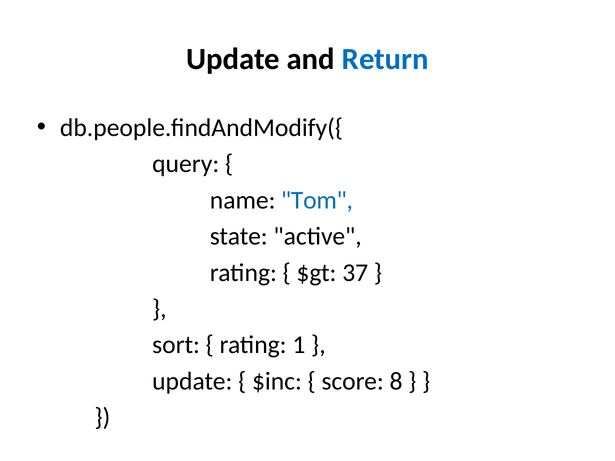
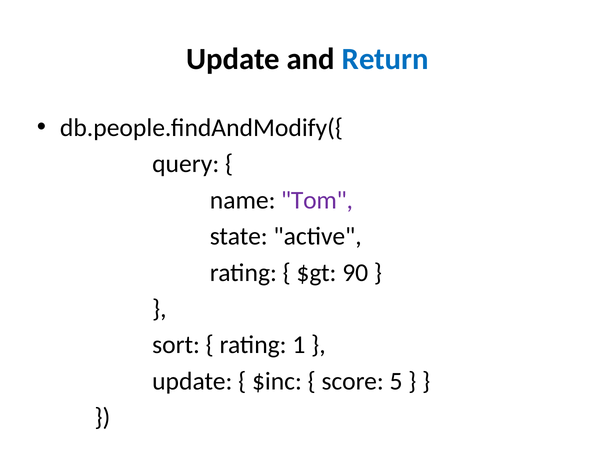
Tom colour: blue -> purple
37: 37 -> 90
8: 8 -> 5
